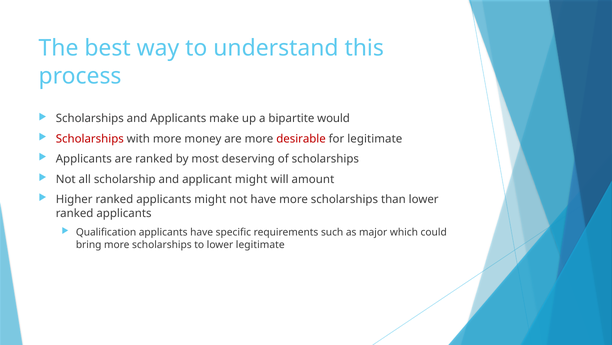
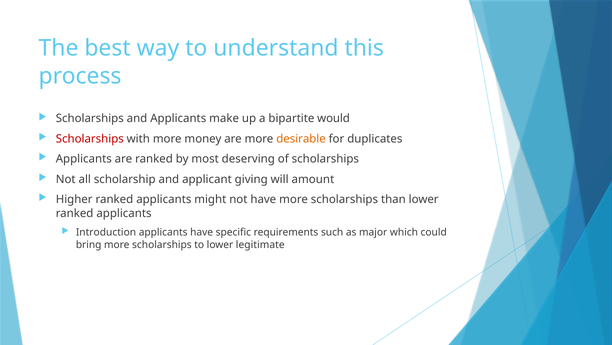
desirable colour: red -> orange
for legitimate: legitimate -> duplicates
applicant might: might -> giving
Qualification: Qualification -> Introduction
